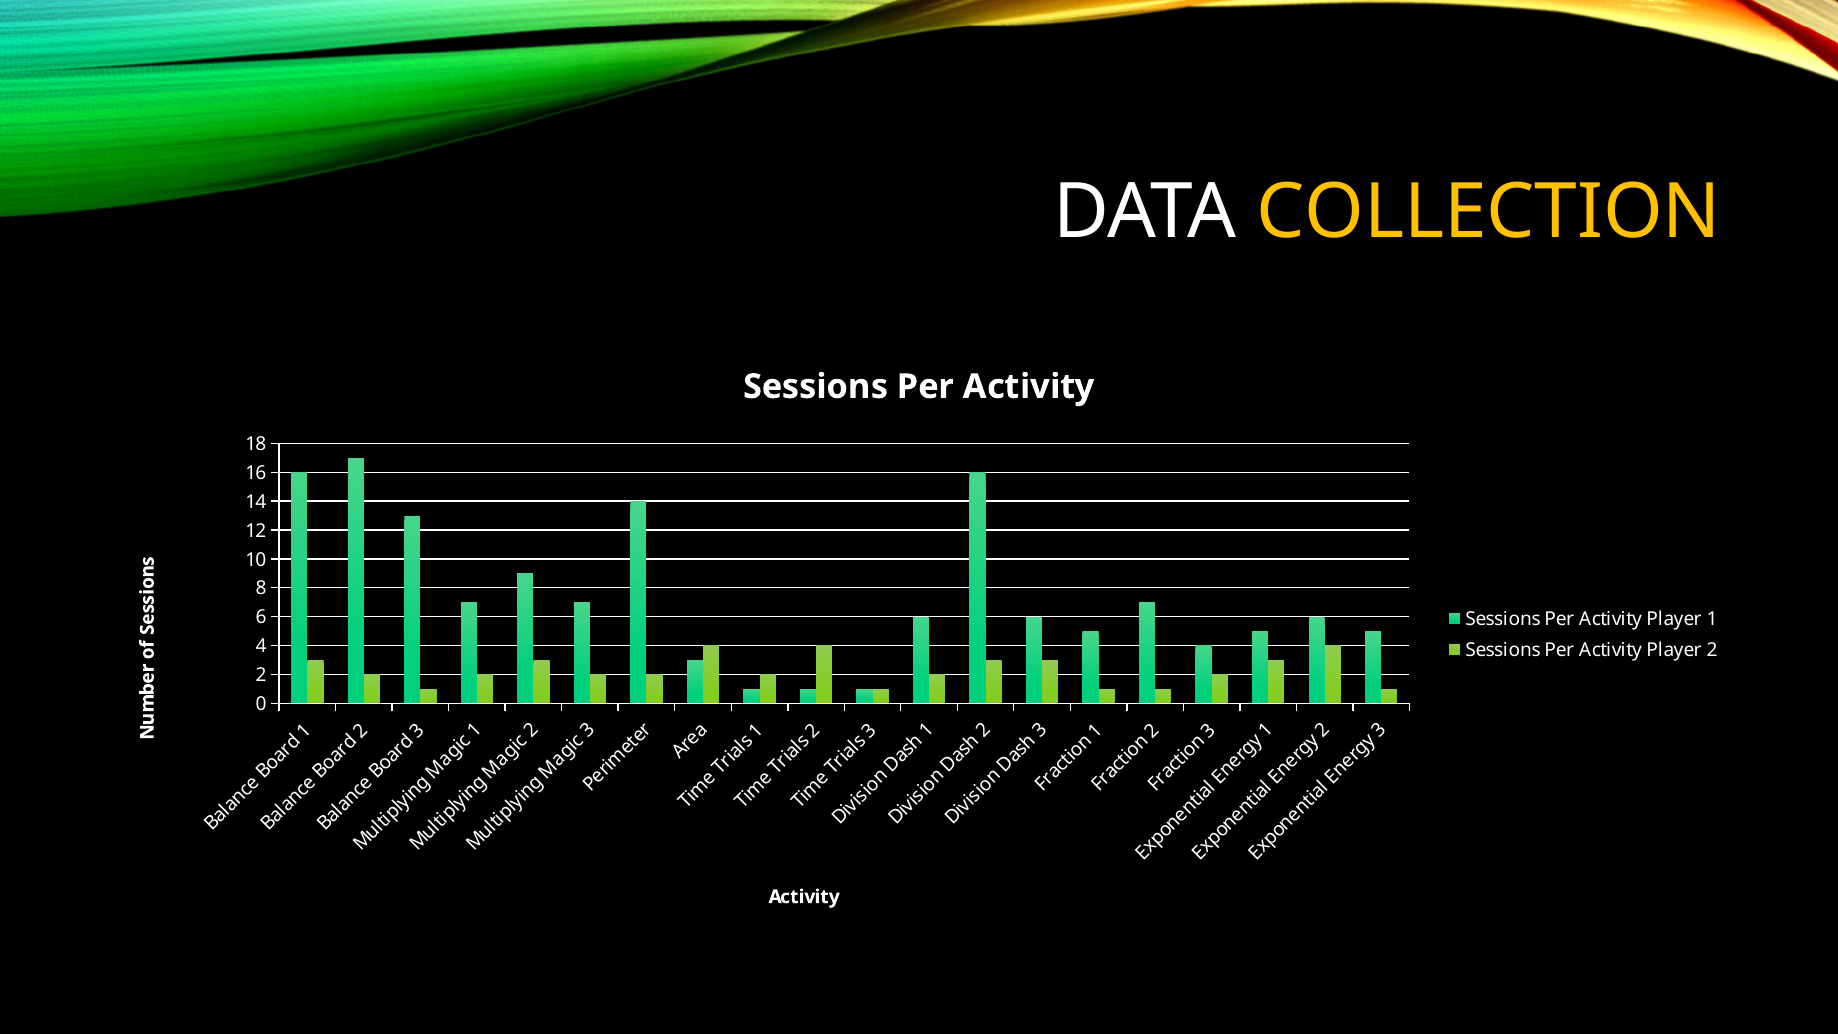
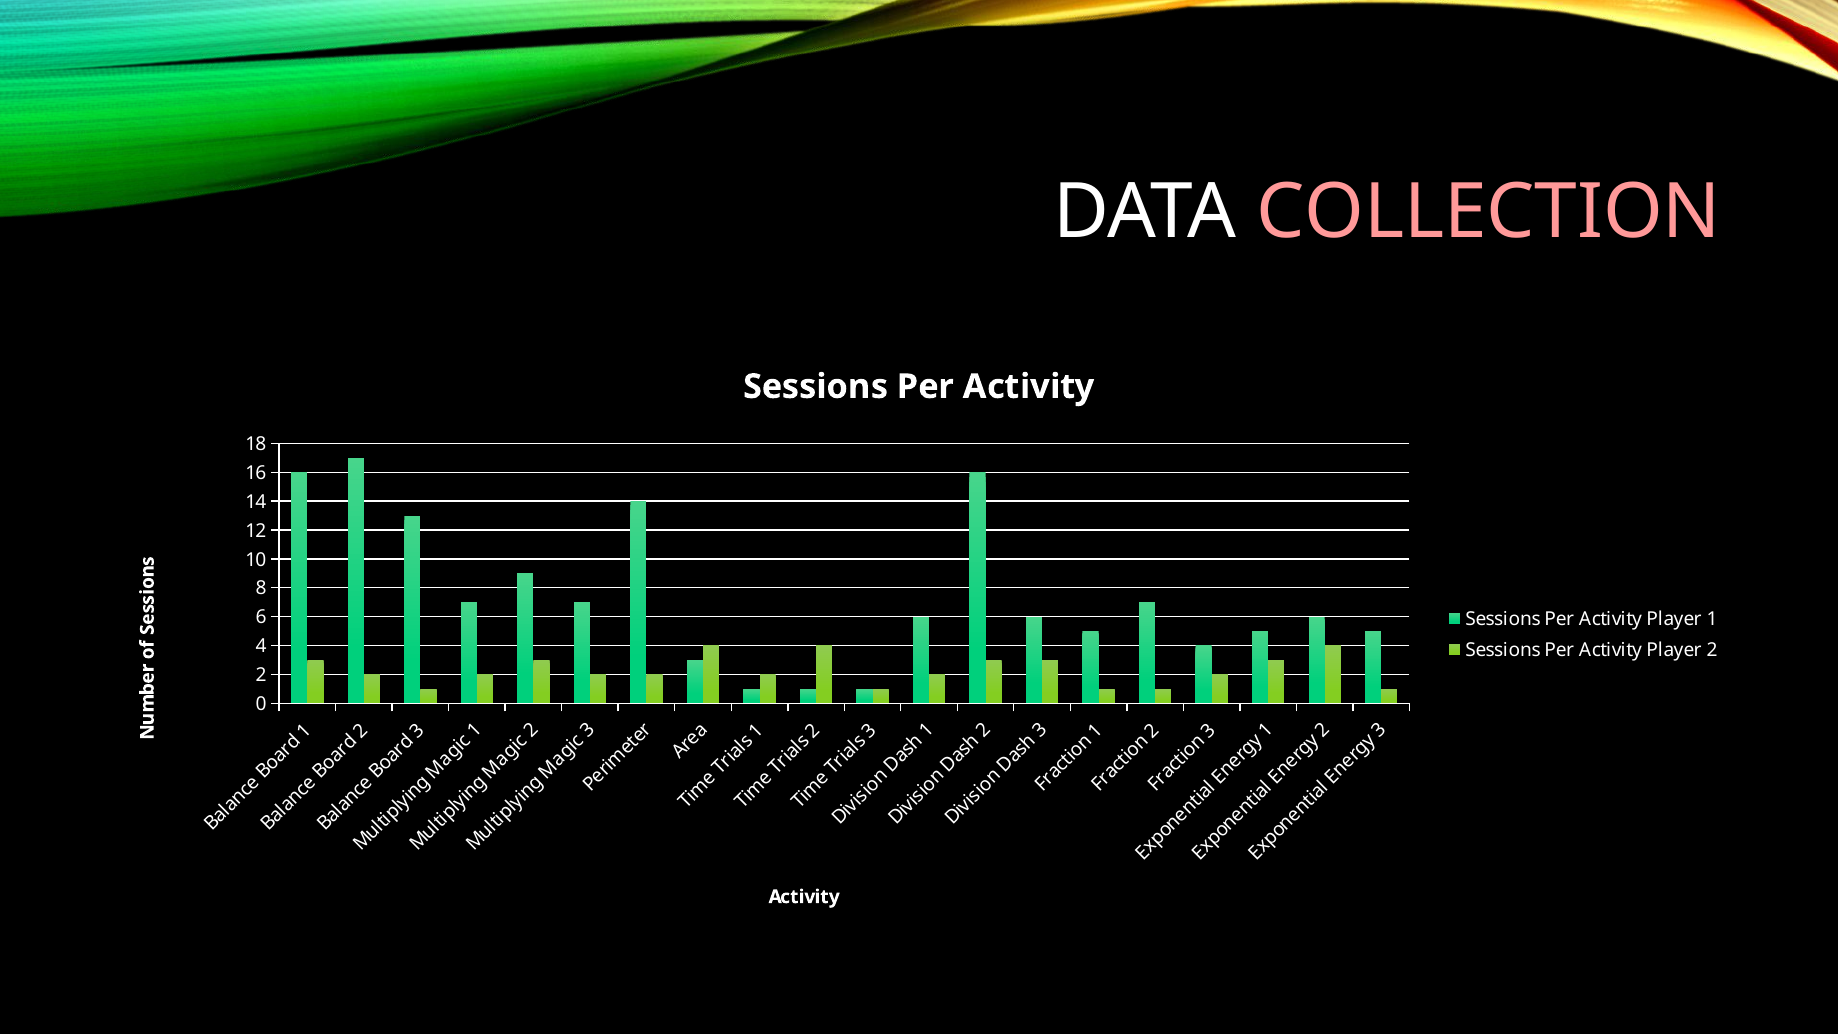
COLLECTION colour: yellow -> pink
